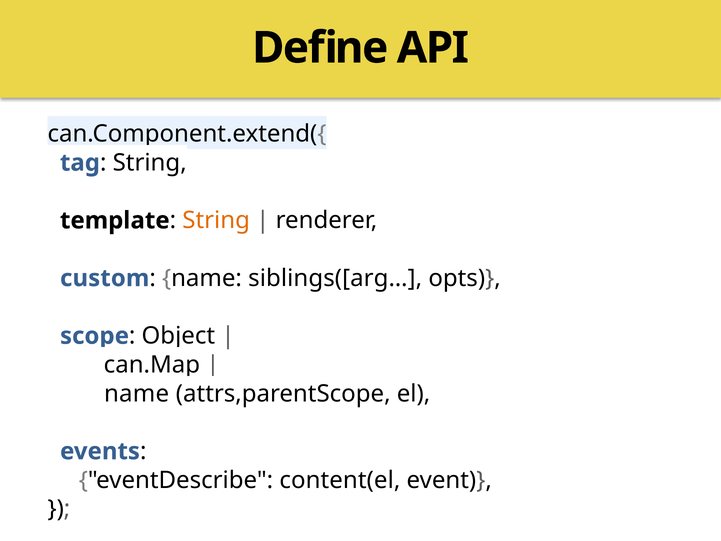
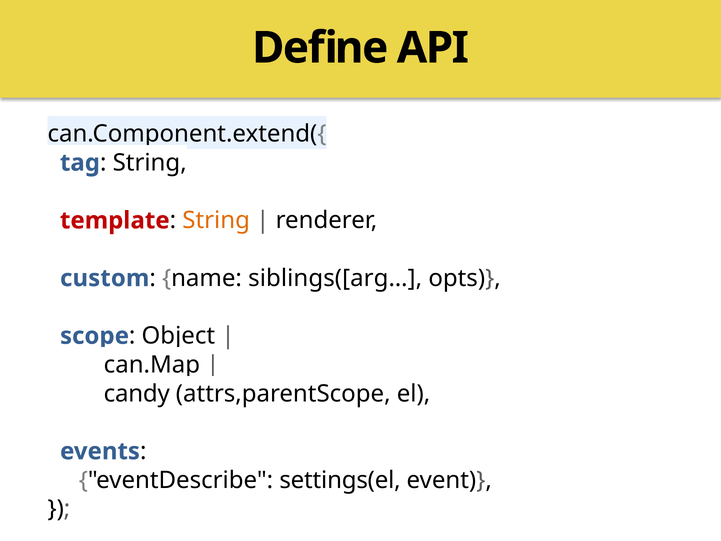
template colour: black -> red
name at (137, 393): name -> candy
content(el: content(el -> settings(el
